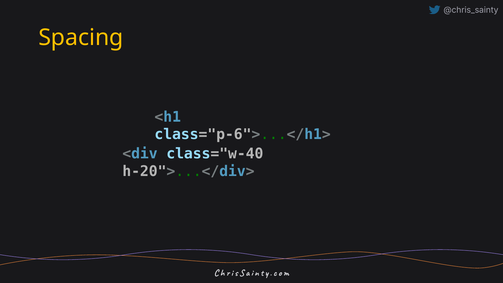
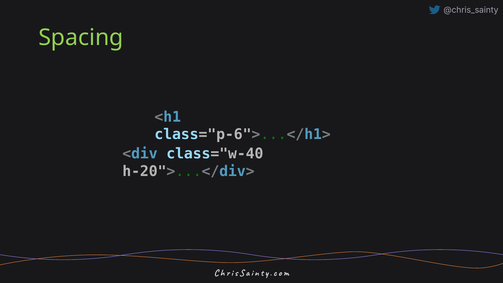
Spacing colour: yellow -> light green
